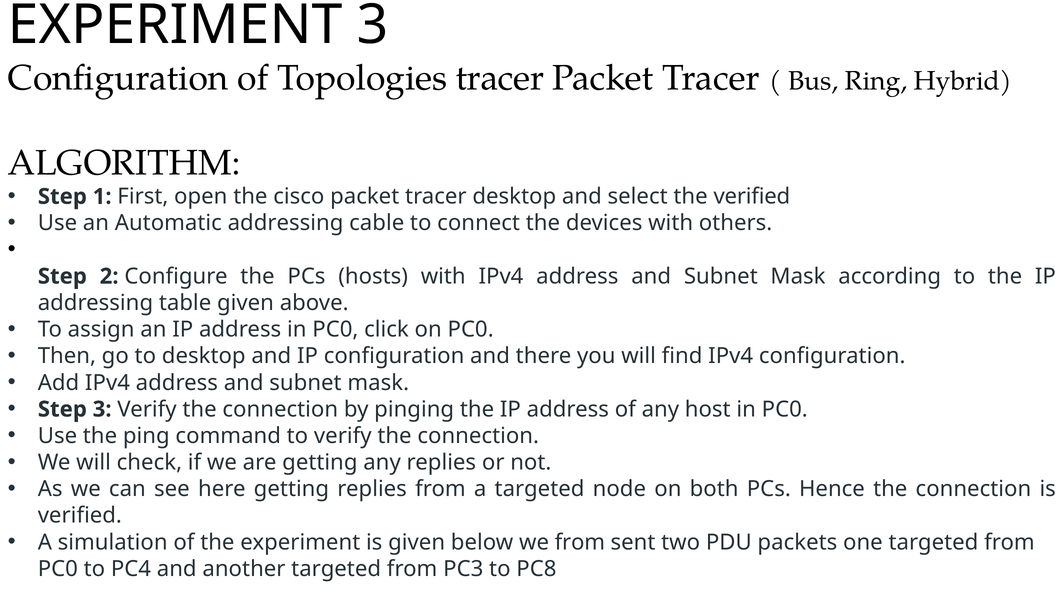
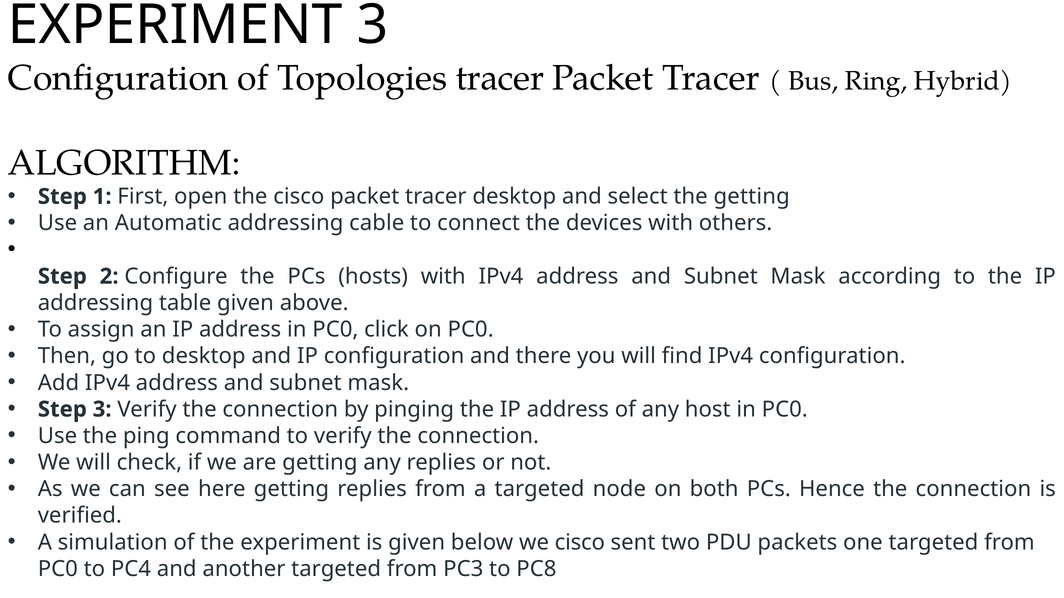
the verified: verified -> getting
we from: from -> cisco
